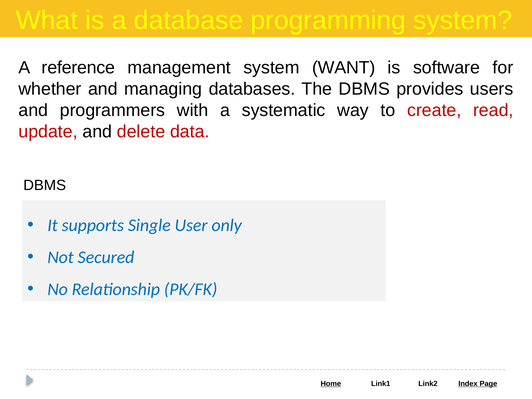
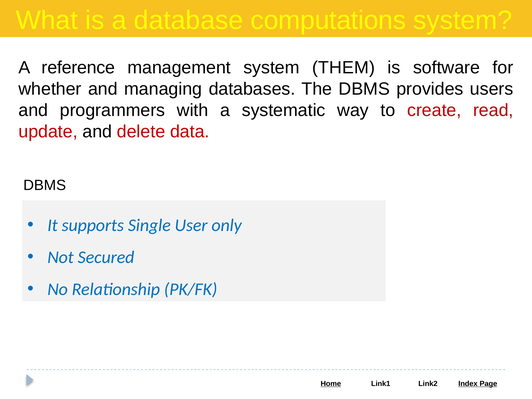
programming: programming -> computations
WANT: WANT -> THEM
